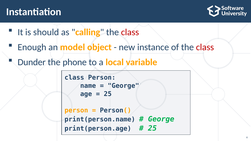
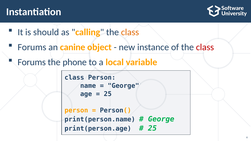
class at (130, 32) colour: red -> orange
Enough at (32, 47): Enough -> Forums
model: model -> canine
Dunder at (32, 62): Dunder -> Forums
